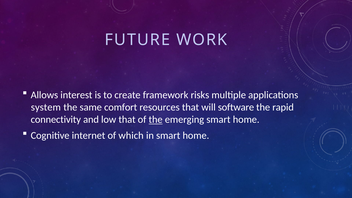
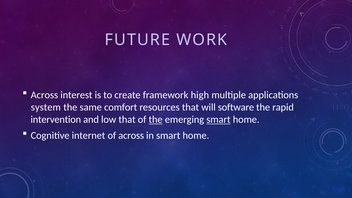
Allows at (44, 95): Allows -> Across
risks: risks -> high
connectivity: connectivity -> intervention
smart at (218, 120) underline: none -> present
of which: which -> across
